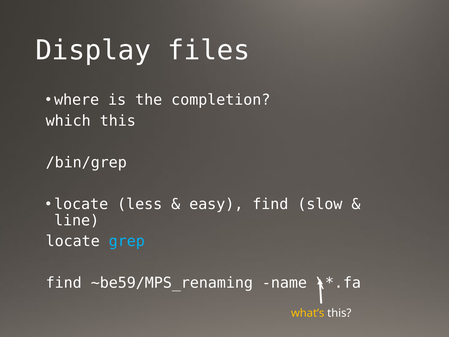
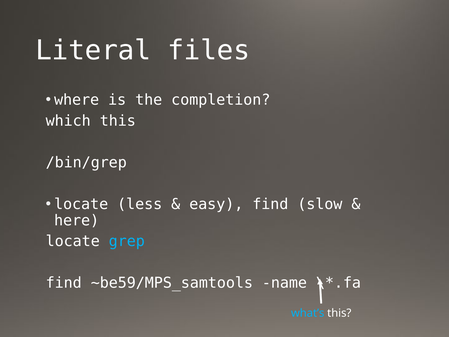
Display: Display -> Literal
line: line -> here
~be59/MPS_renaming: ~be59/MPS_renaming -> ~be59/MPS_samtools
what’s colour: yellow -> light blue
